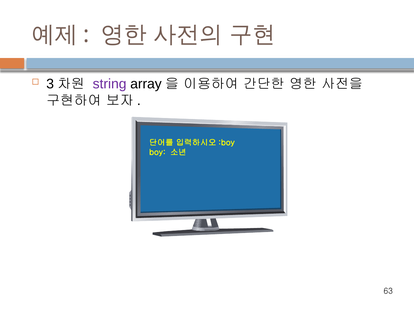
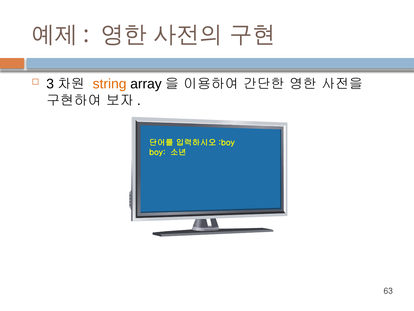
string colour: purple -> orange
